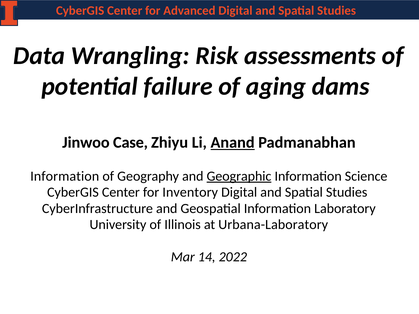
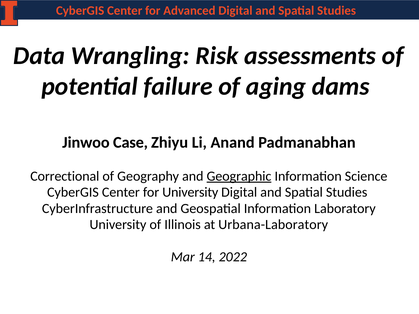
Anand underline: present -> none
Information at (65, 176): Information -> Correctional
for Inventory: Inventory -> University
